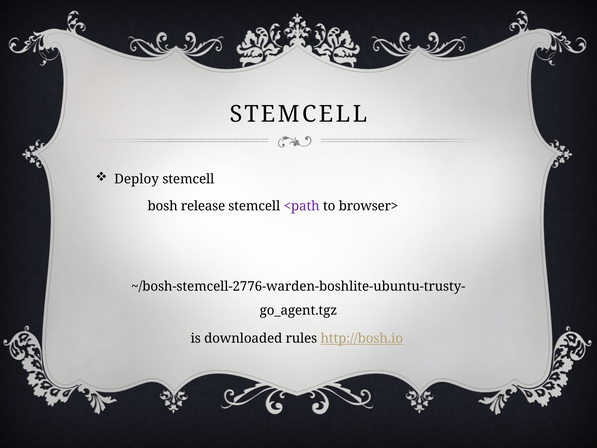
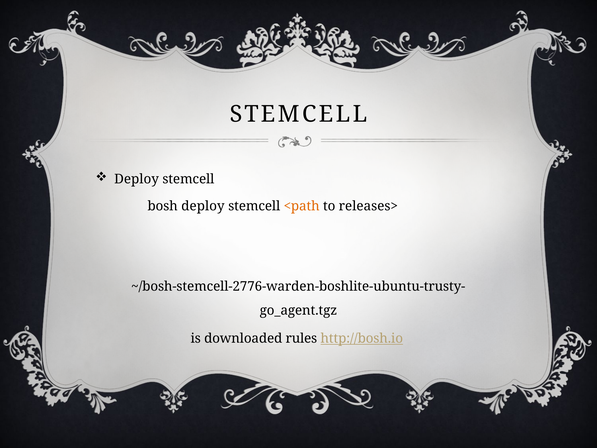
bosh release: release -> deploy
<path colour: purple -> orange
browser>: browser> -> releases>
